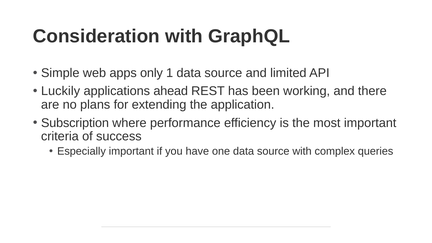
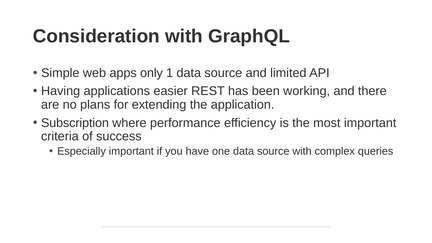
Luckily: Luckily -> Having
ahead: ahead -> easier
